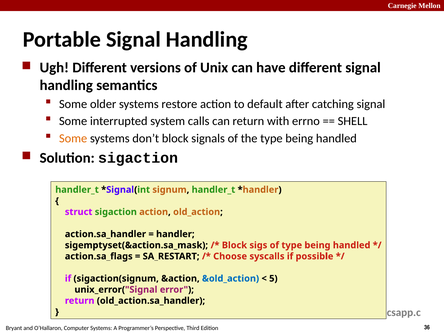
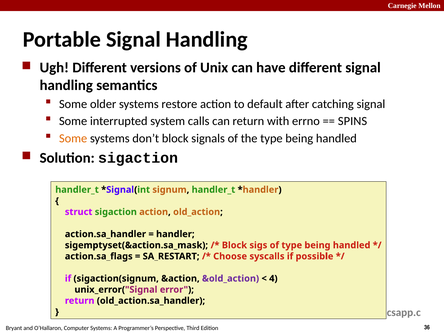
SHELL: SHELL -> SPINS
&old_action colour: blue -> purple
5: 5 -> 4
